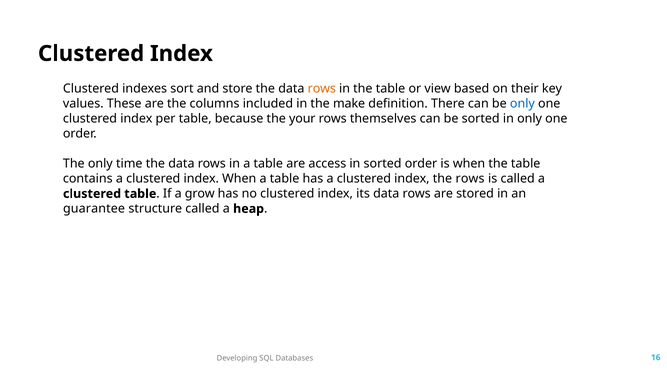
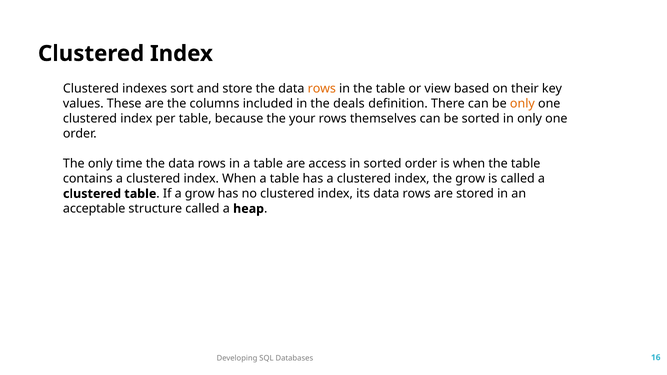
make: make -> deals
only at (522, 104) colour: blue -> orange
the rows: rows -> grow
guarantee: guarantee -> acceptable
